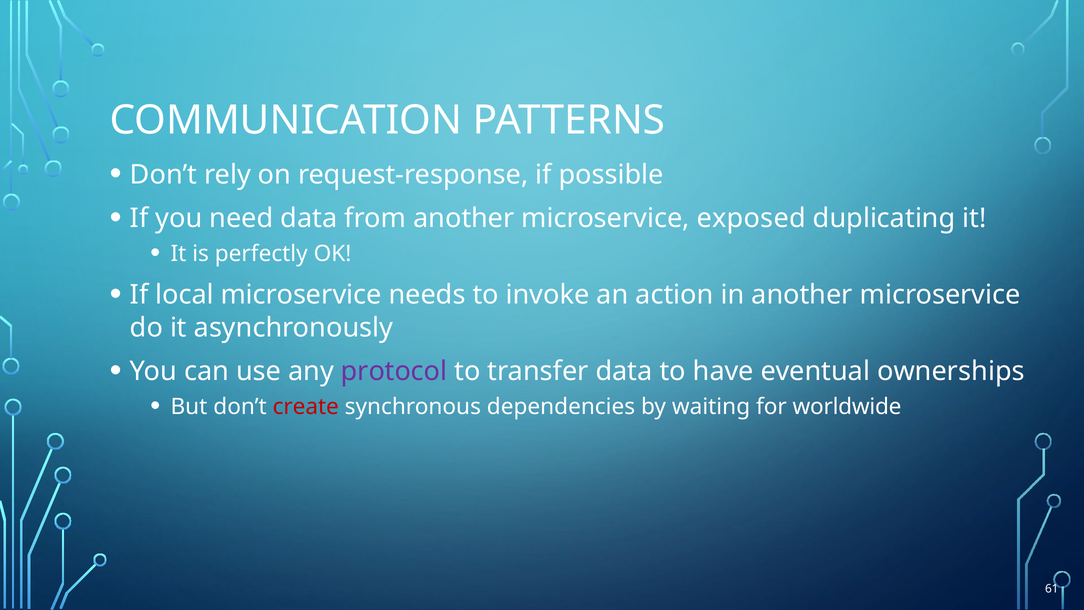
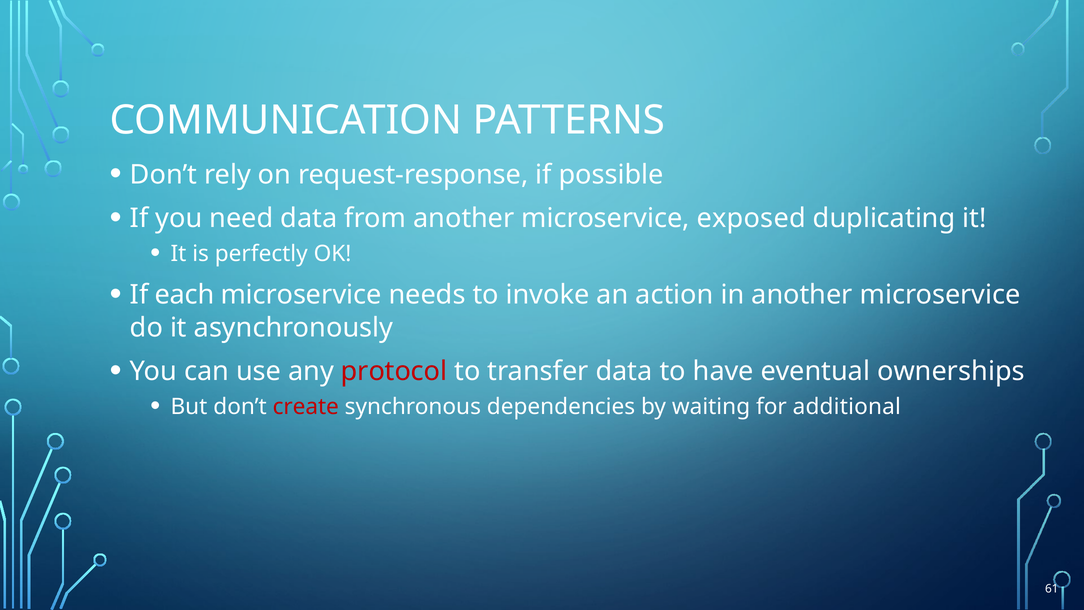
local: local -> each
protocol colour: purple -> red
worldwide: worldwide -> additional
